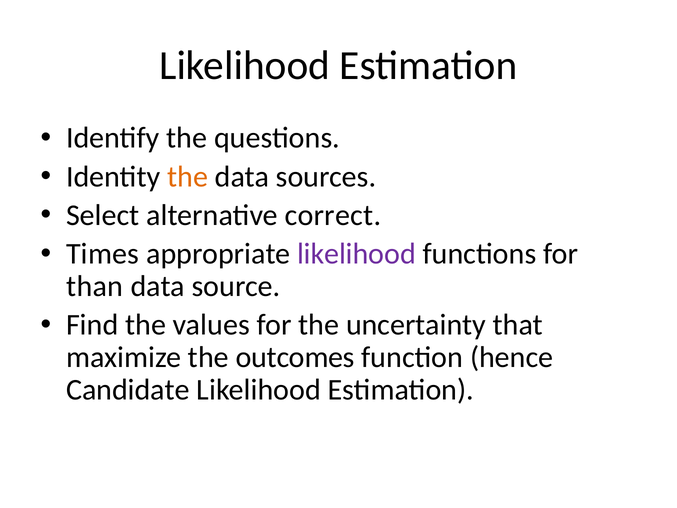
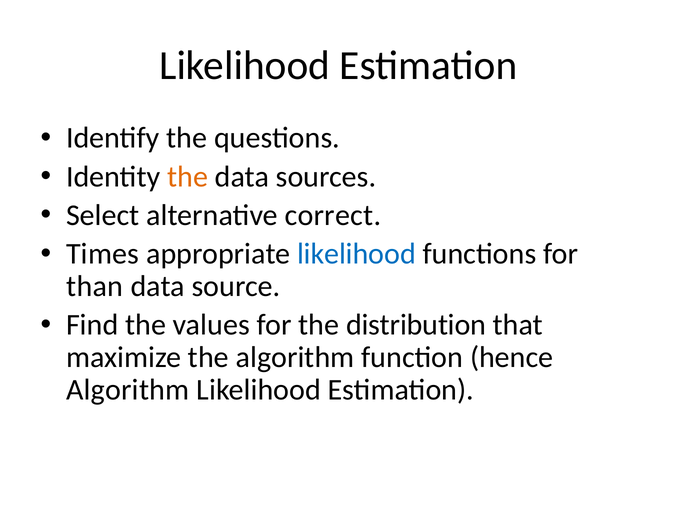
likelihood at (356, 254) colour: purple -> blue
uncertainty: uncertainty -> distribution
the outcomes: outcomes -> algorithm
Candidate at (128, 390): Candidate -> Algorithm
